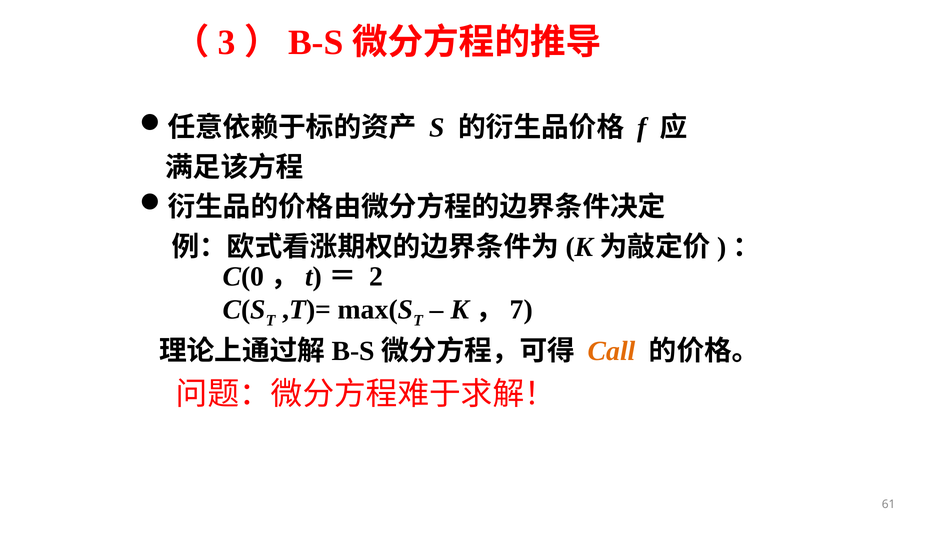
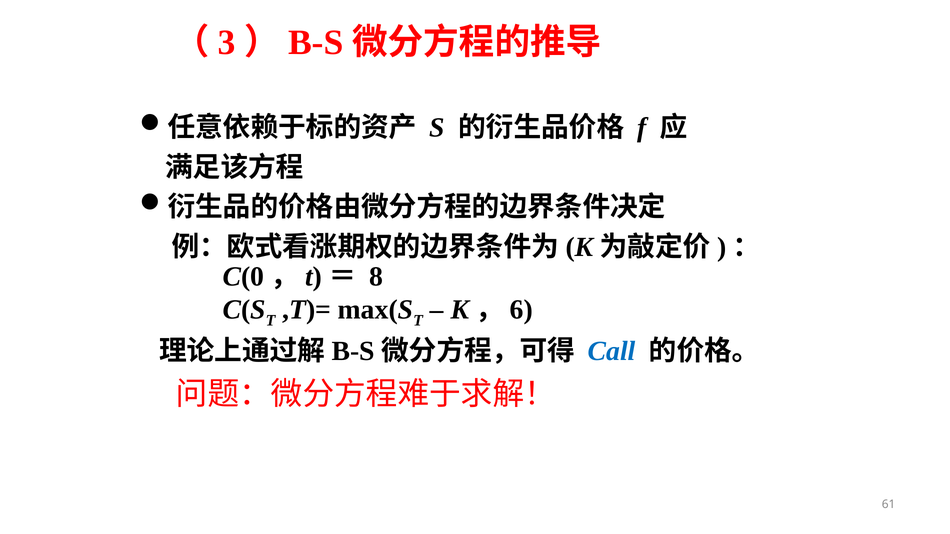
2: 2 -> 8
7: 7 -> 6
Call colour: orange -> blue
